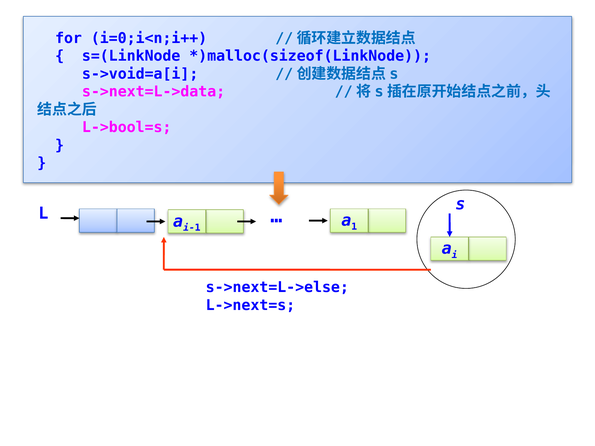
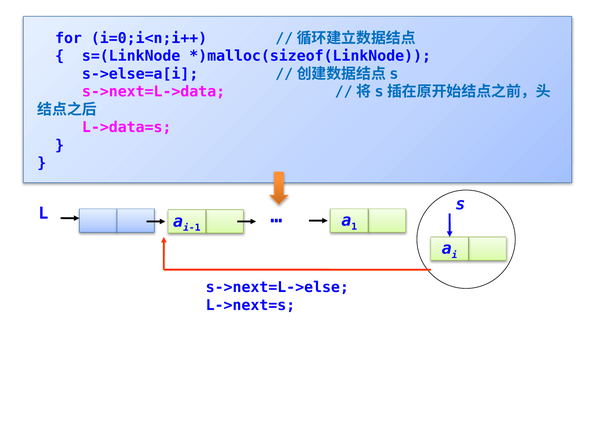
s->void=a[i: s->void=a[i -> s->else=a[i
L->bool=s: L->bool=s -> L->data=s
